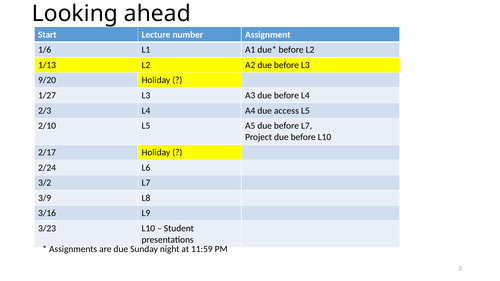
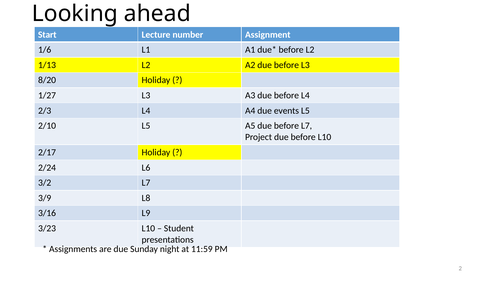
9/20: 9/20 -> 8/20
access: access -> events
